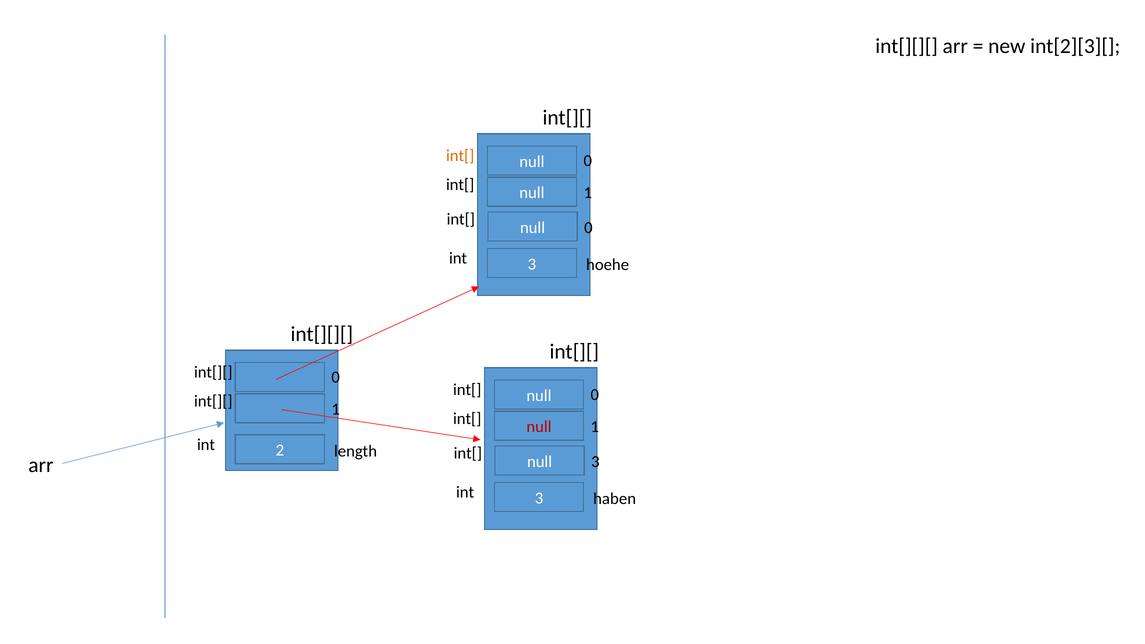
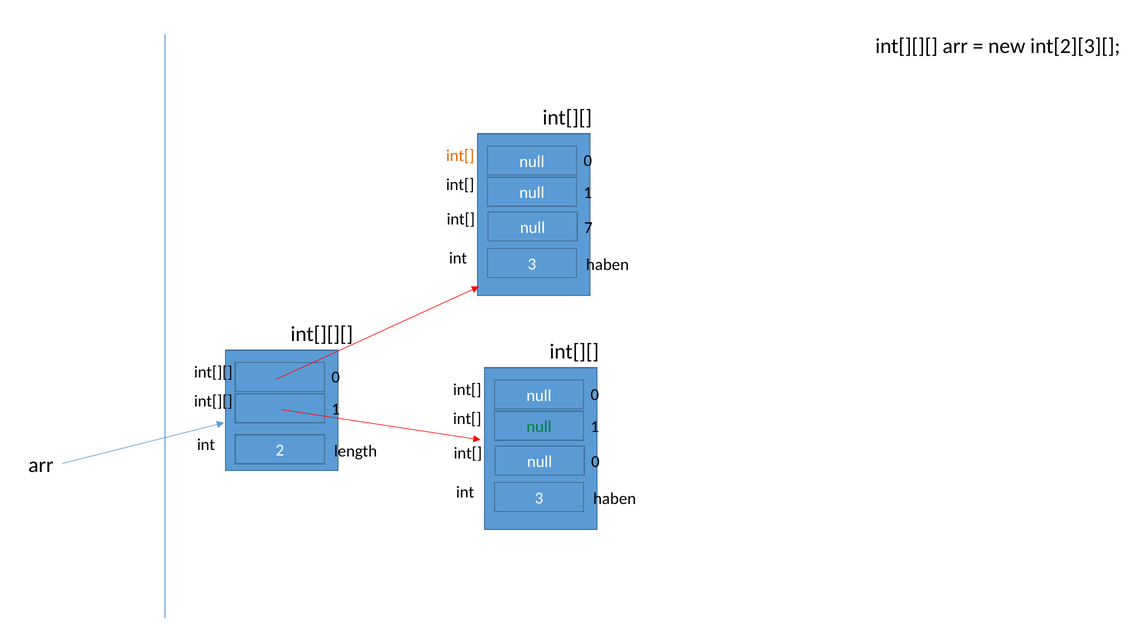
int[ 0: 0 -> 7
hoehe at (608, 265): hoehe -> haben
null at (539, 427) colour: red -> green
3 at (595, 462): 3 -> 0
